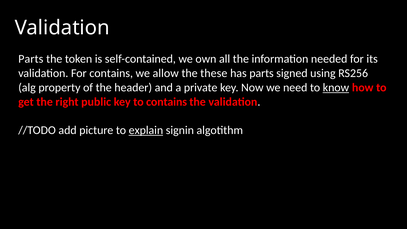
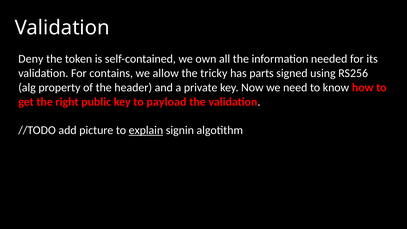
Parts at (31, 59): Parts -> Deny
these: these -> tricky
know underline: present -> none
to contains: contains -> payload
